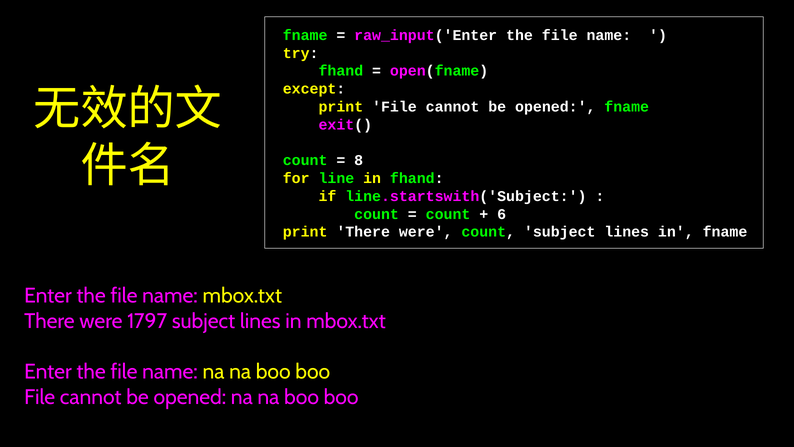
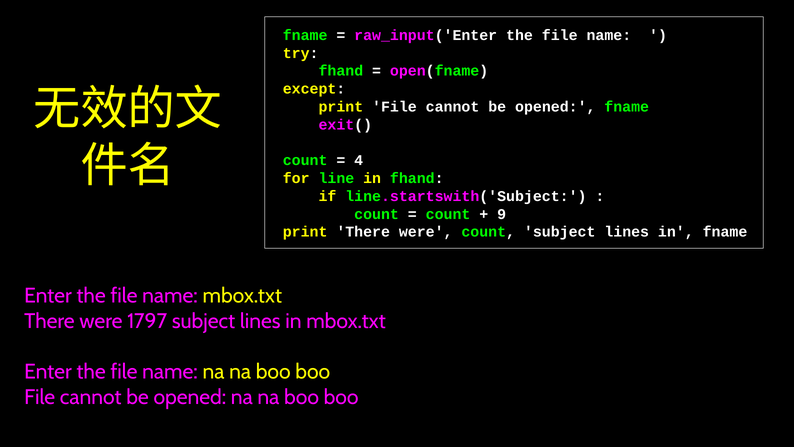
8: 8 -> 4
6: 6 -> 9
